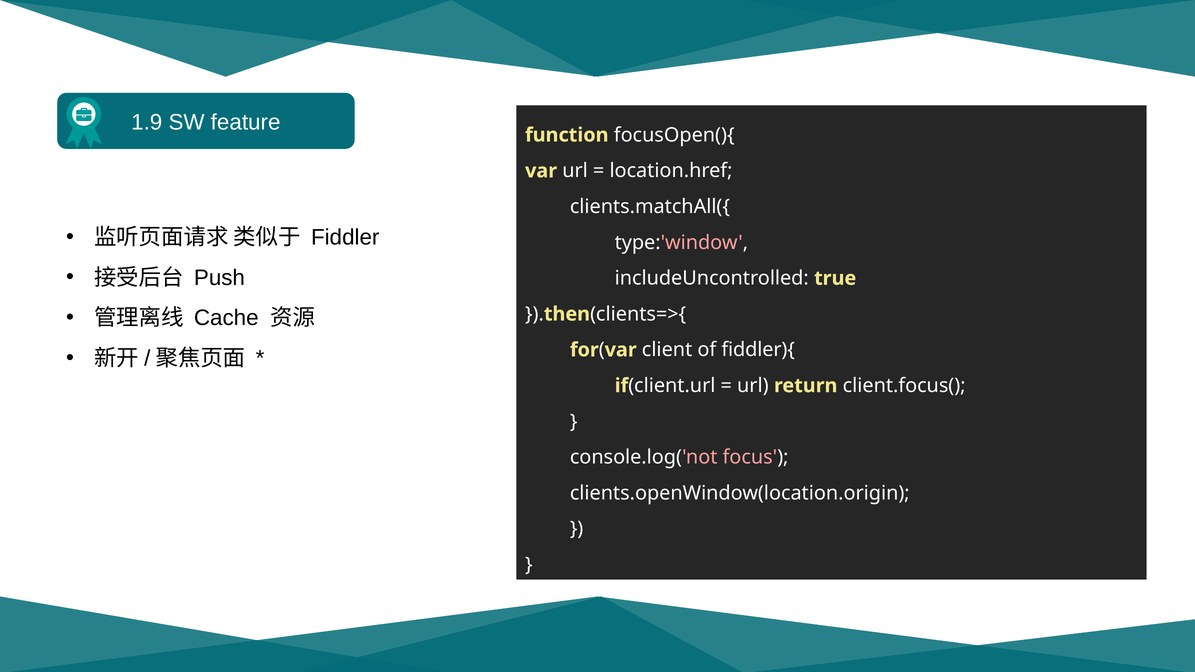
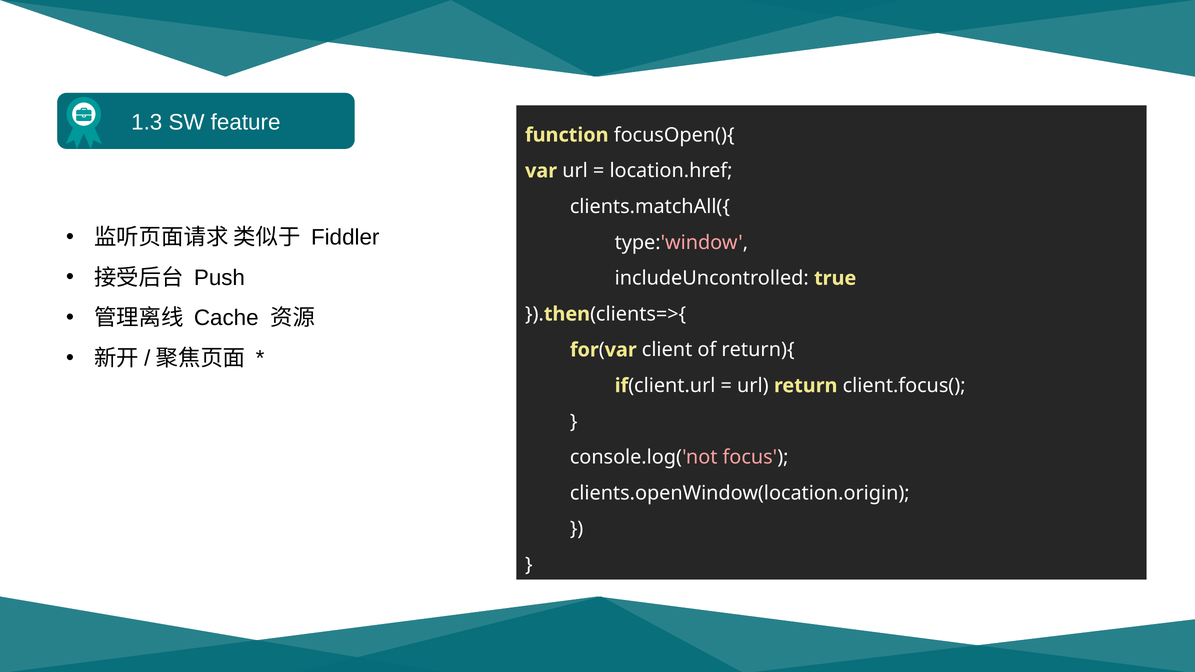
1.9: 1.9 -> 1.3
fiddler){: fiddler){ -> return){
